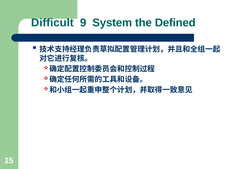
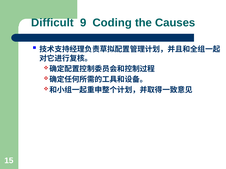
System: System -> Coding
Defined: Defined -> Causes
